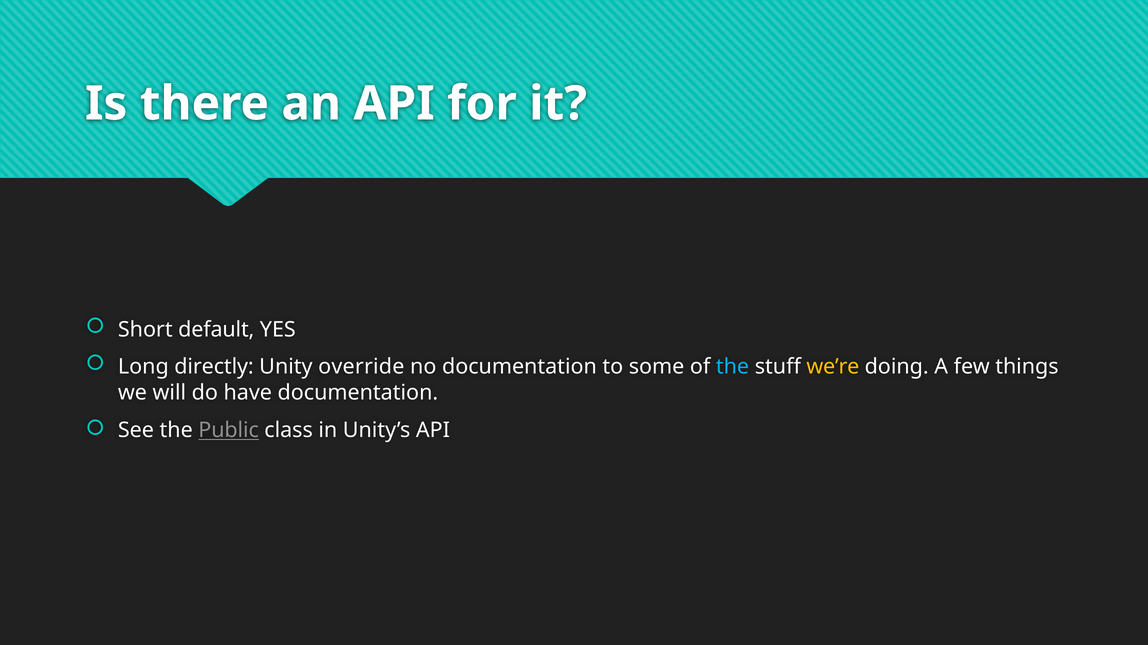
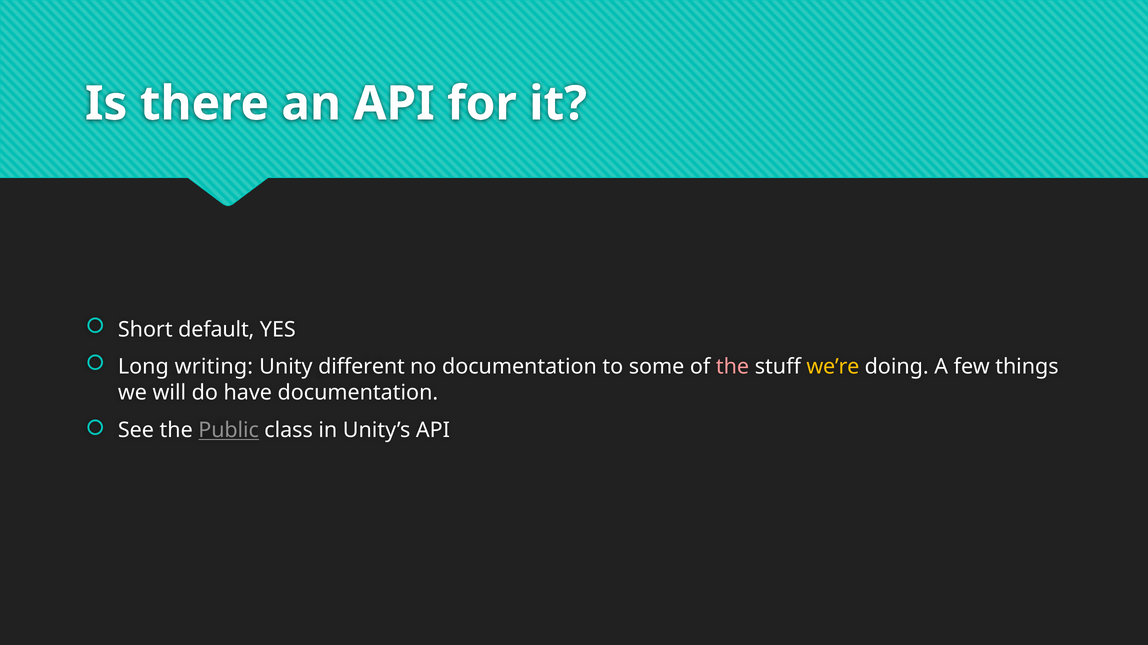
directly: directly -> writing
override: override -> different
the at (733, 367) colour: light blue -> pink
